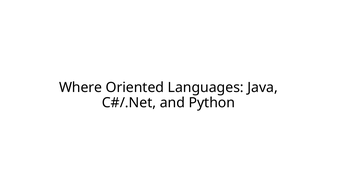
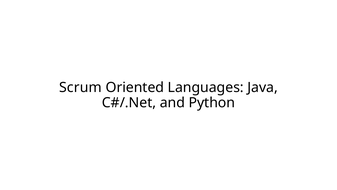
Where: Where -> Scrum
